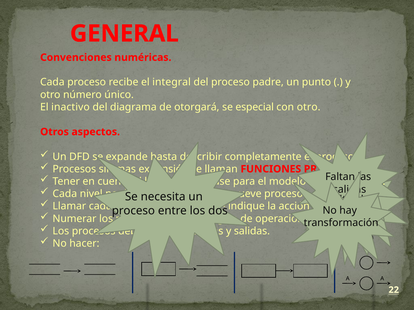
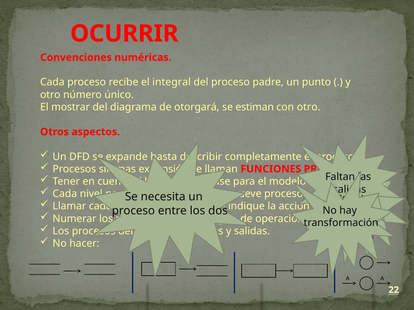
GENERAL: GENERAL -> OCURRIR
inactivo: inactivo -> mostrar
especial: especial -> estiman
